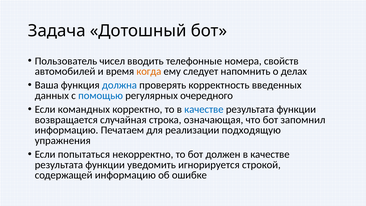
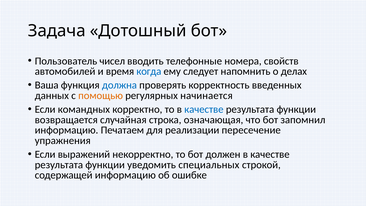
когда colour: orange -> blue
помощью colour: blue -> orange
очередного: очередного -> начинается
подходящую: подходящую -> пересечение
попытаться: попытаться -> выражений
игнорируется: игнорируется -> специальных
